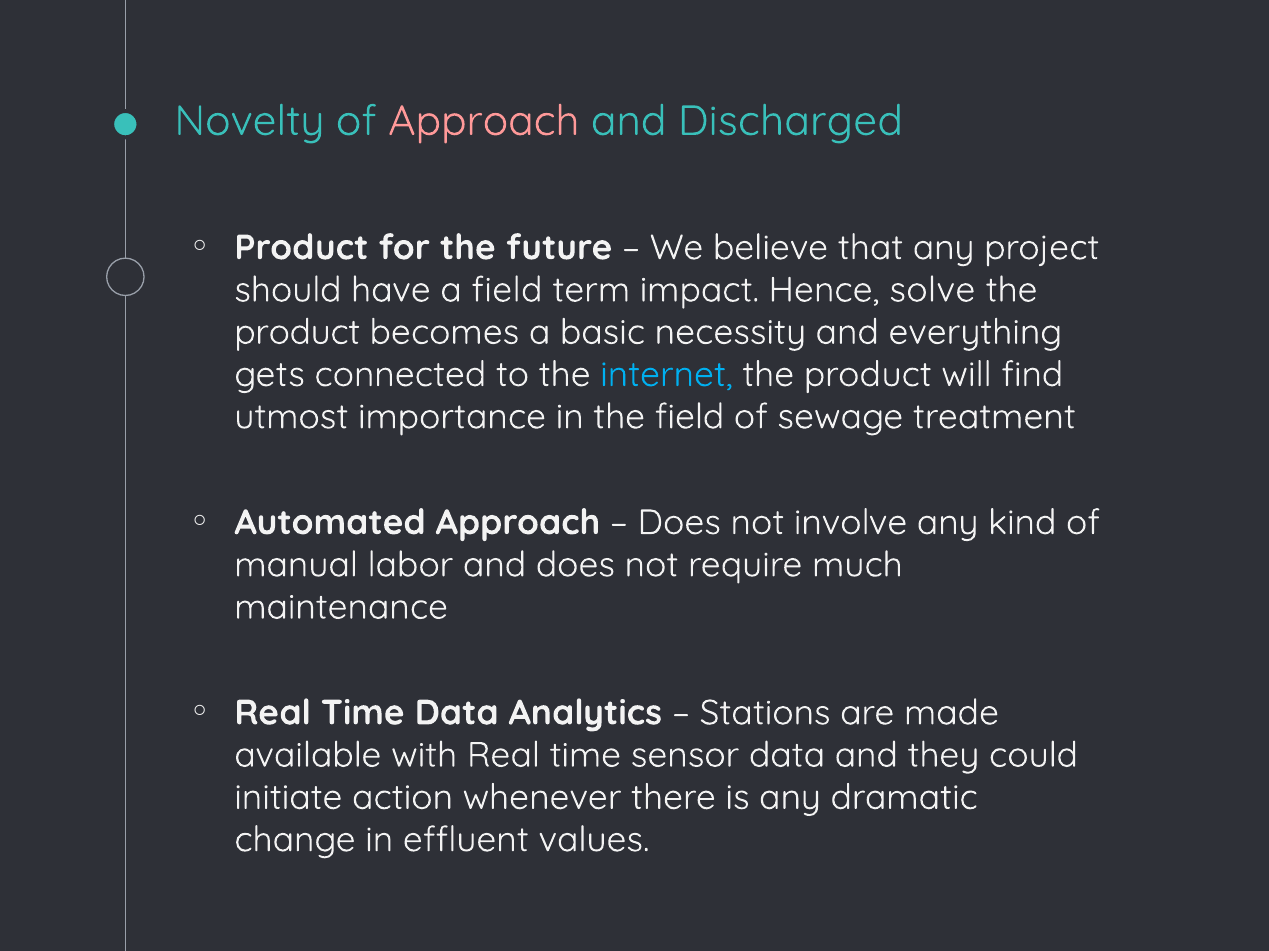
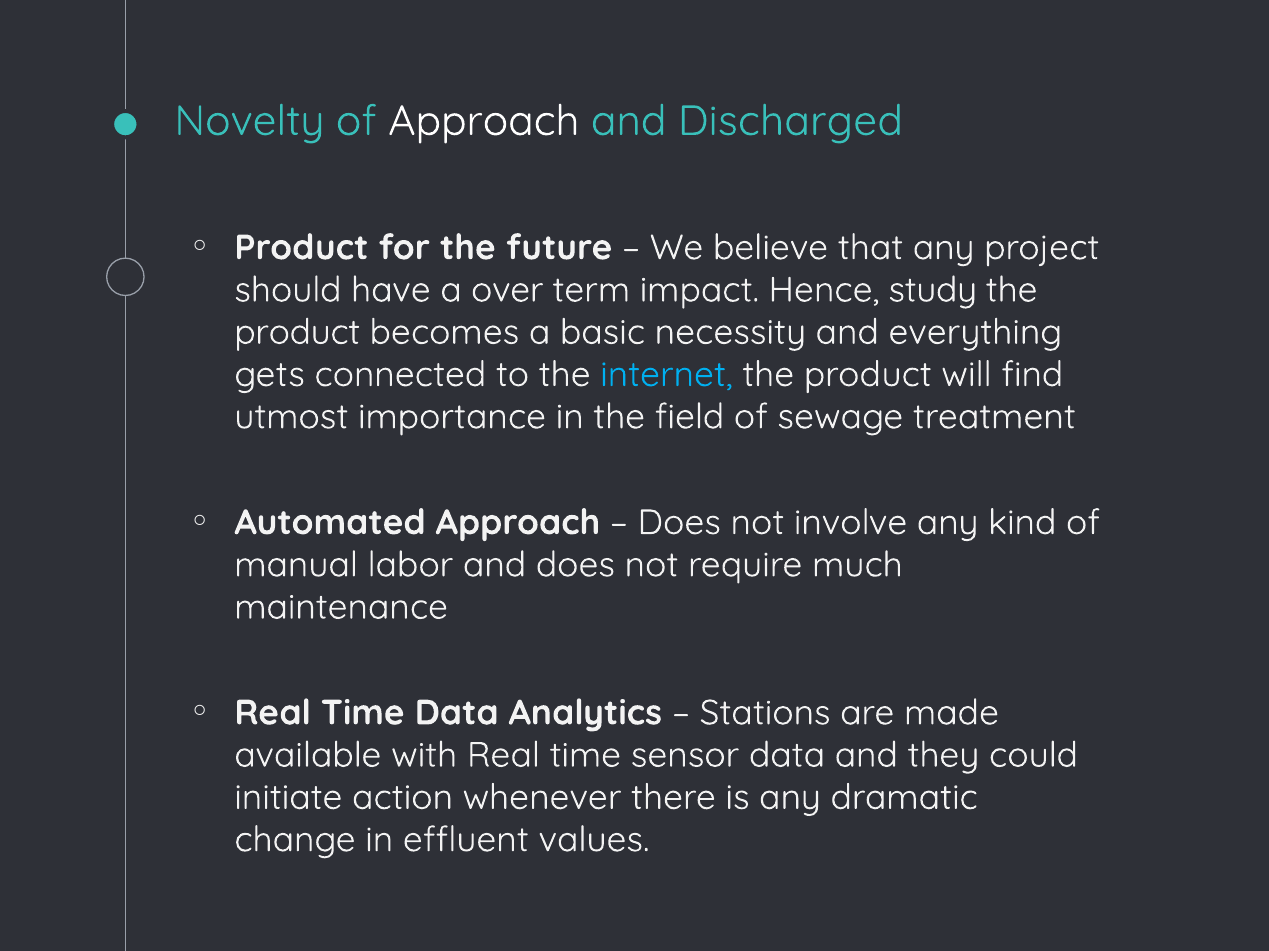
Approach at (484, 121) colour: pink -> white
a field: field -> over
solve: solve -> study
